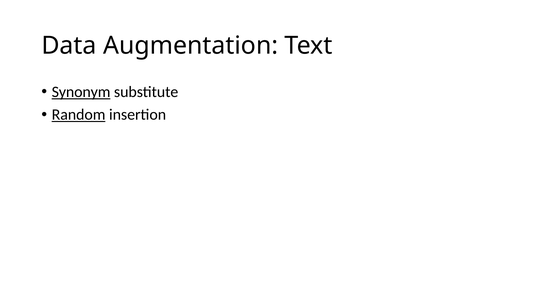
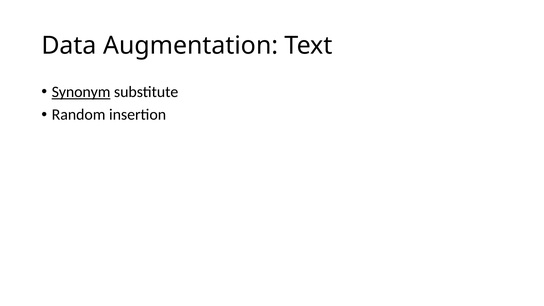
Random underline: present -> none
